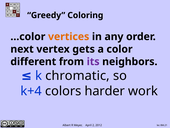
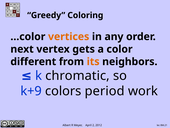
its colour: purple -> orange
k+4: k+4 -> k+9
harder: harder -> period
